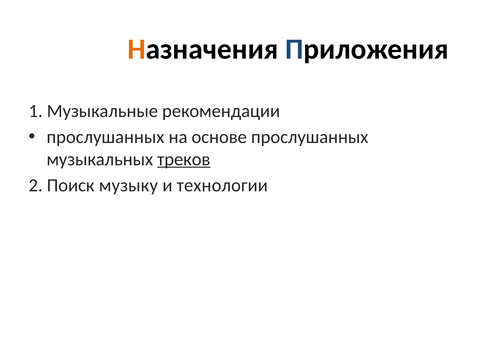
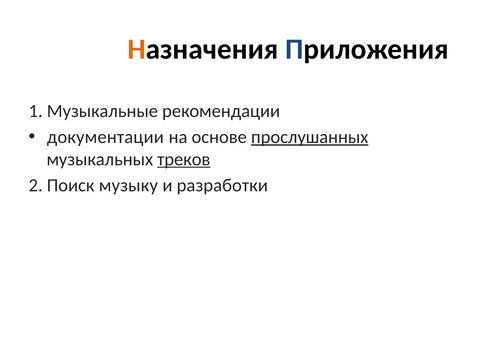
прослушанных at (105, 137): прослушанных -> документации
прослушанных at (310, 137) underline: none -> present
технологии: технологии -> разработки
